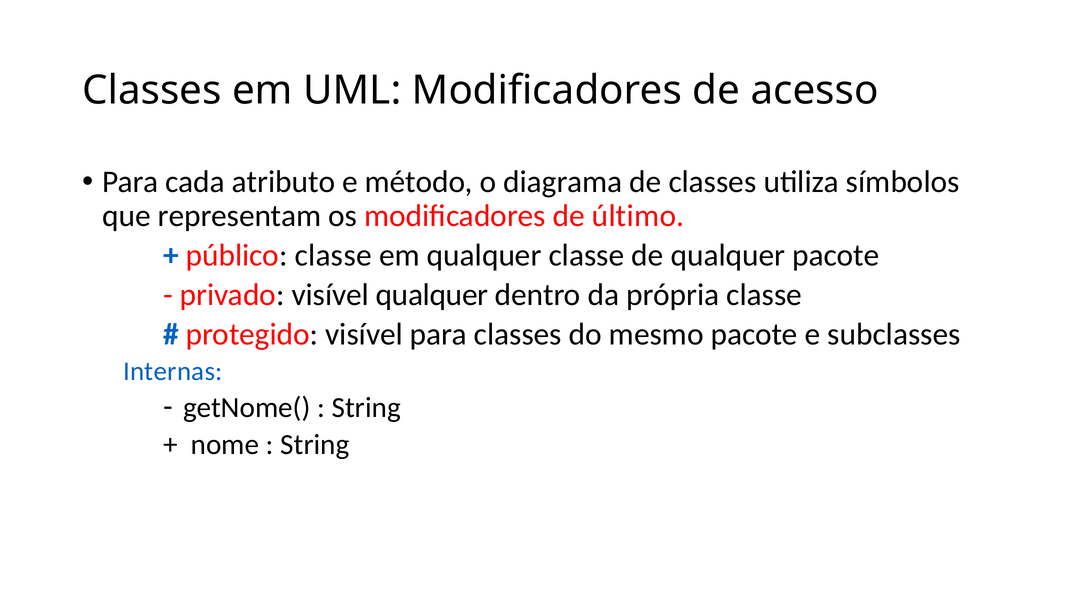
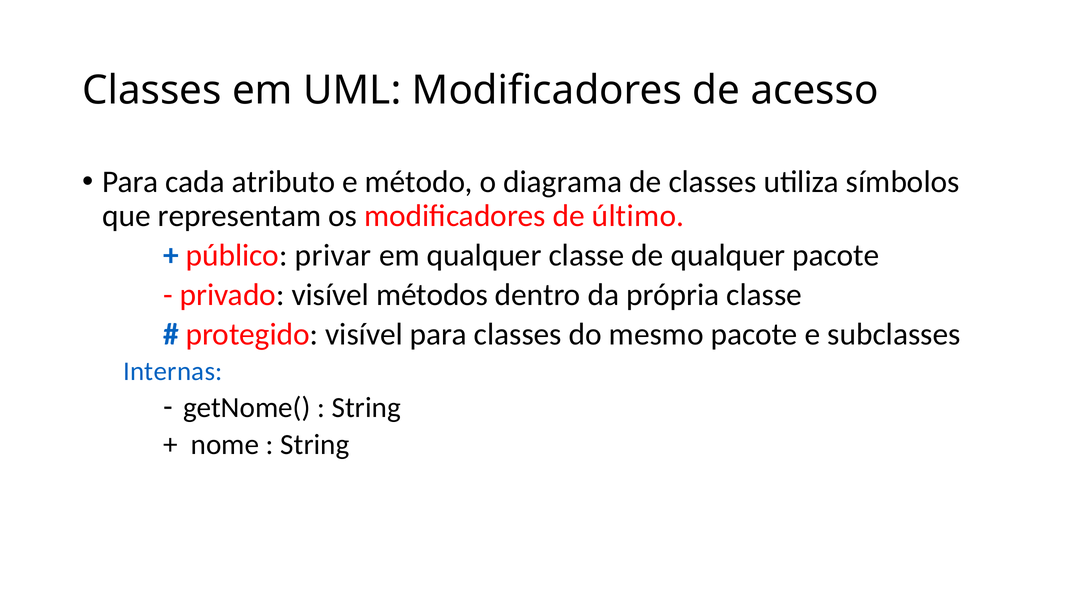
público classe: classe -> privar
visível qualquer: qualquer -> métodos
